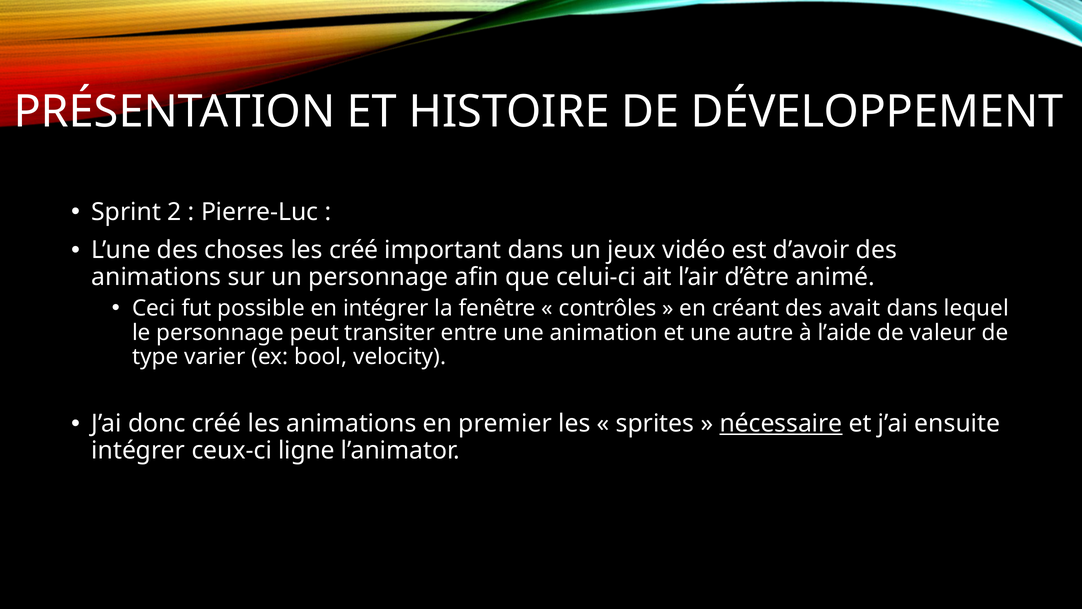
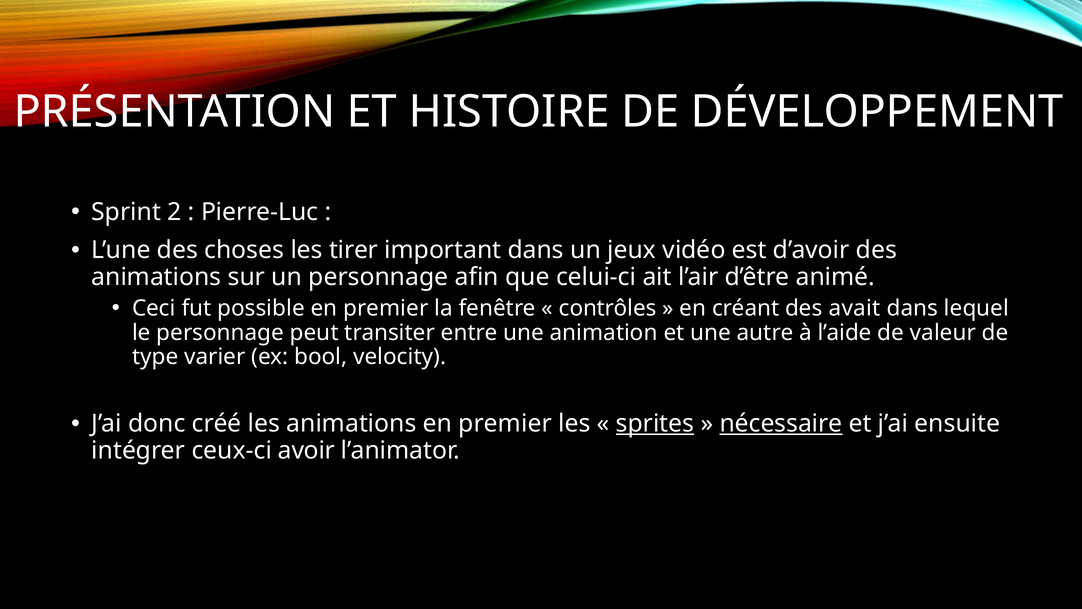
les créé: créé -> tirer
possible en intégrer: intégrer -> premier
sprites underline: none -> present
ligne: ligne -> avoir
